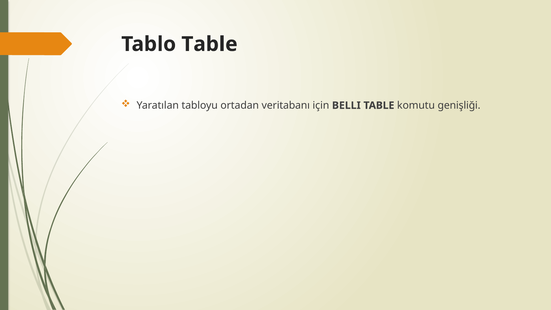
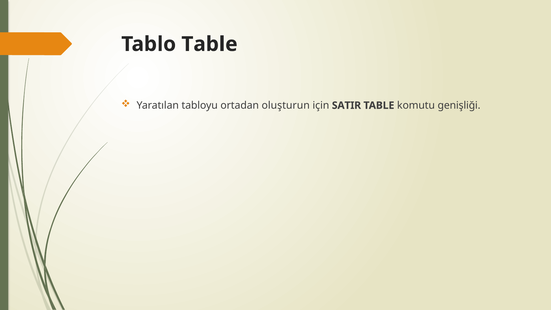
veritabanı: veritabanı -> oluşturun
BELLI: BELLI -> SATIR
